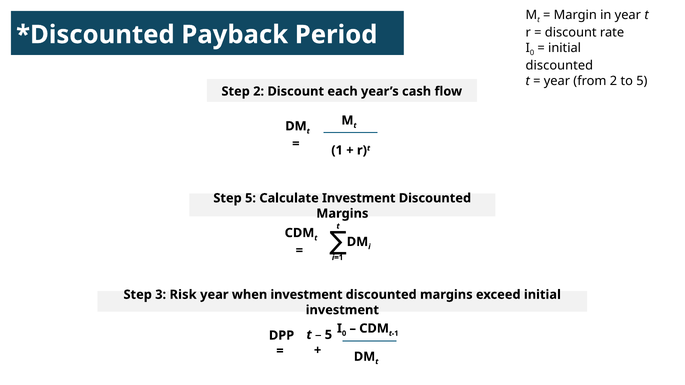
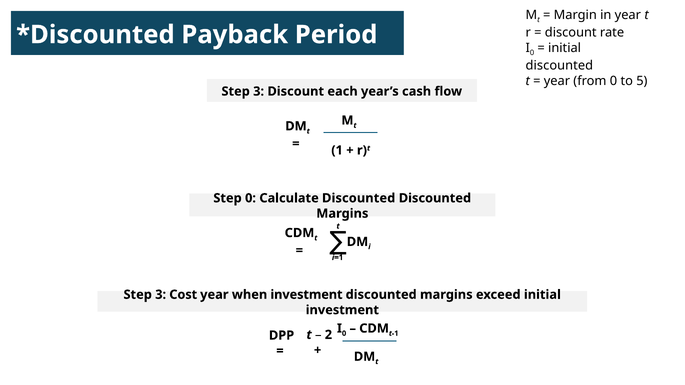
from 2: 2 -> 0
2 at (259, 91): 2 -> 3
Step 5: 5 -> 0
Calculate Investment: Investment -> Discounted
Risk: Risk -> Cost
5 at (328, 335): 5 -> 2
